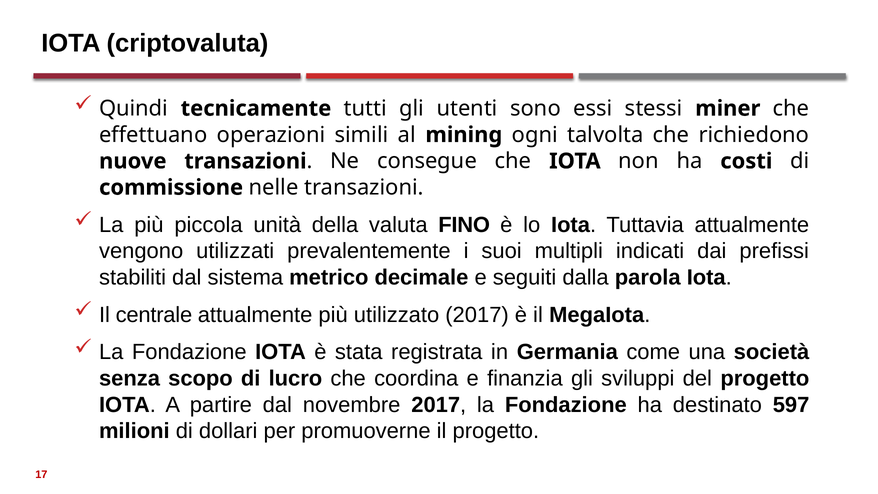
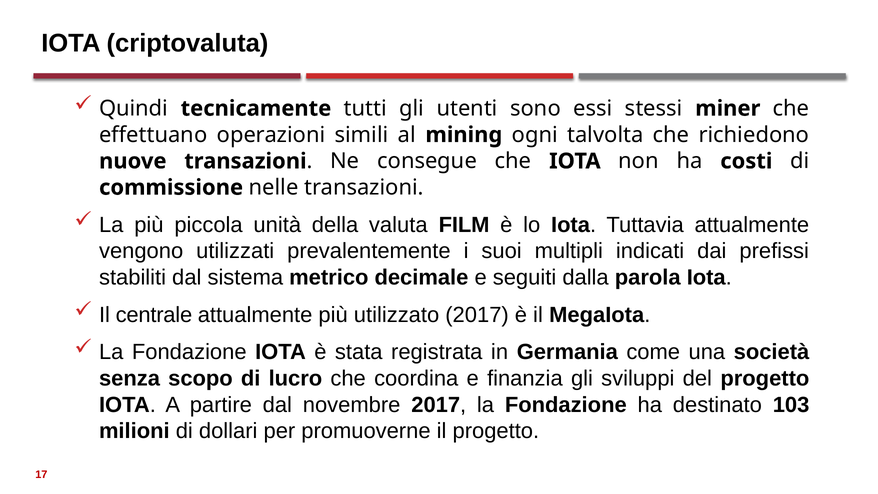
FINO: FINO -> FILM
597: 597 -> 103
